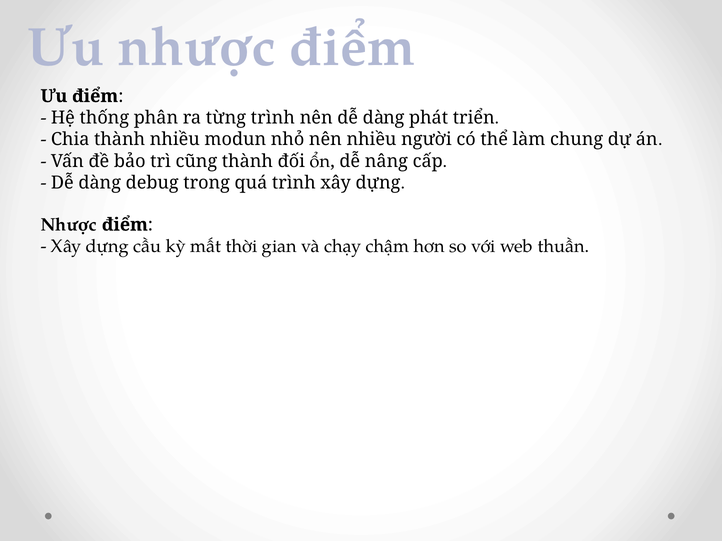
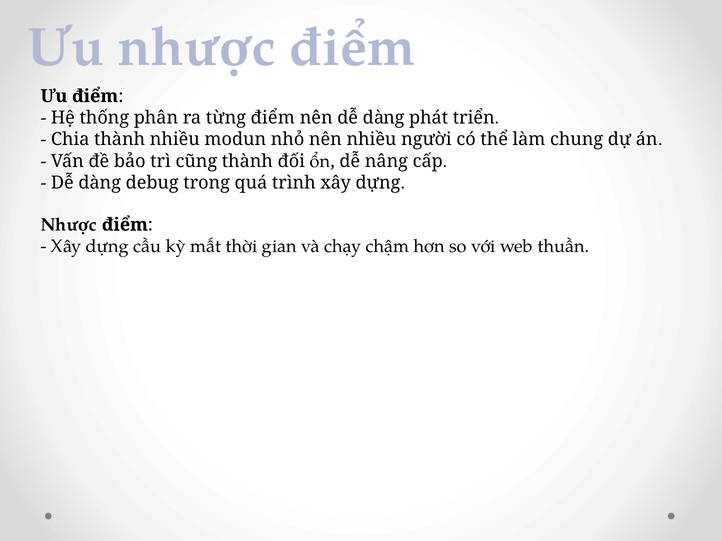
từng trình: trình -> điểm
